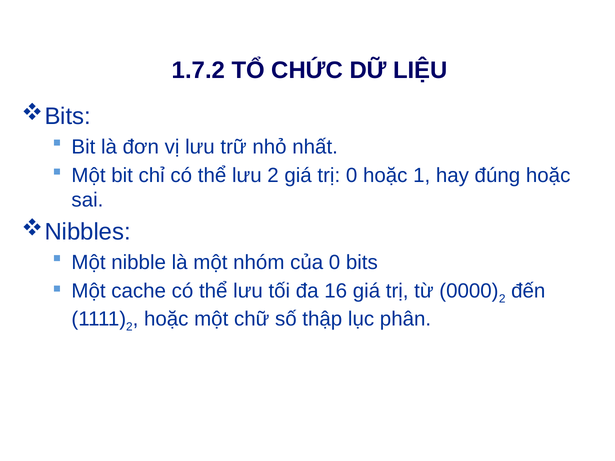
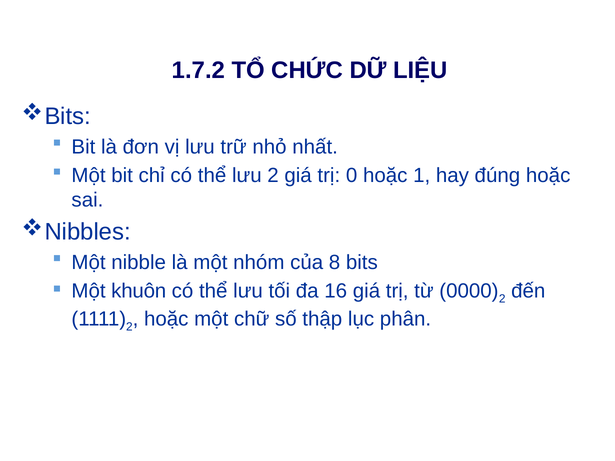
của 0: 0 -> 8
cache: cache -> khuôn
